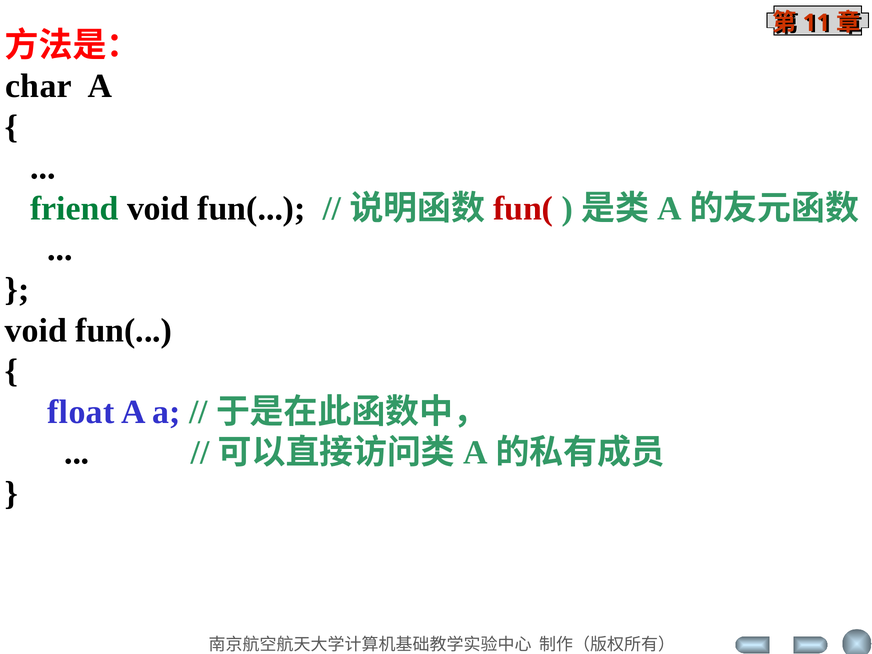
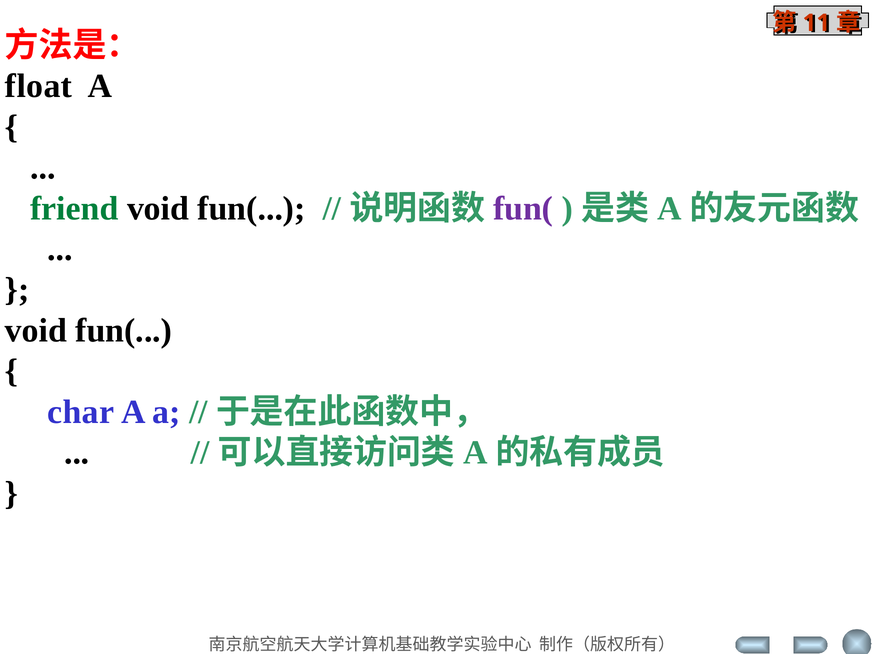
char: char -> float
fun( at (523, 208) colour: red -> purple
float: float -> char
